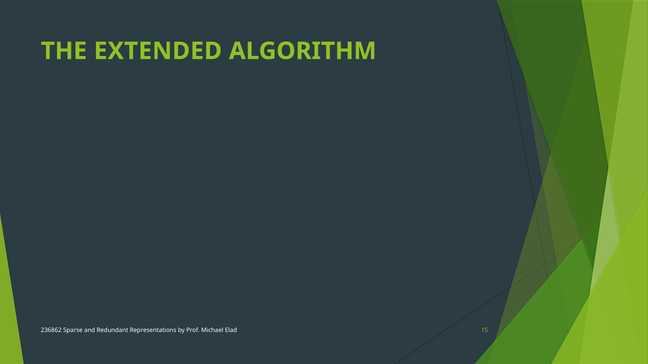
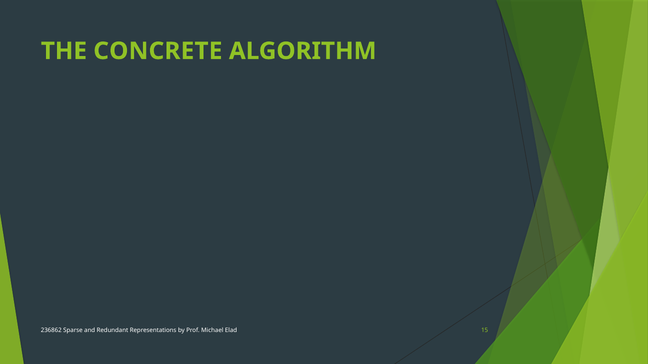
EXTENDED: EXTENDED -> CONCRETE
